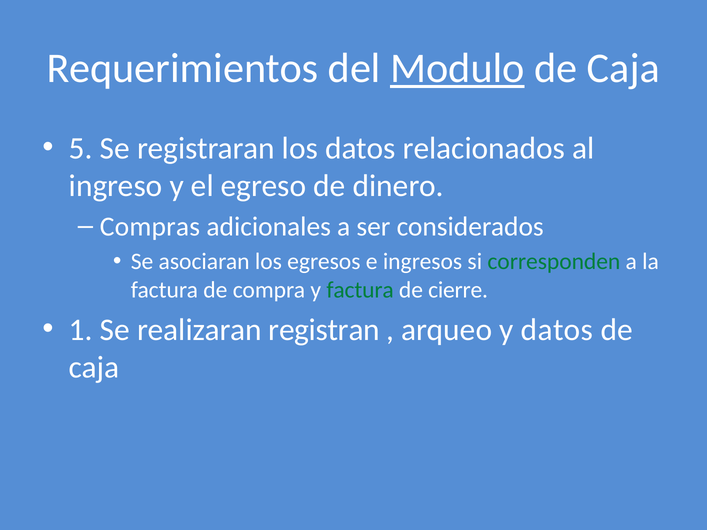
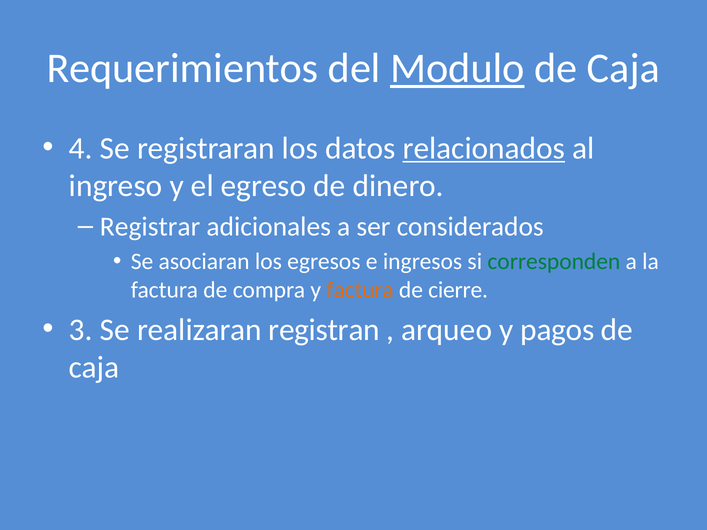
5: 5 -> 4
relacionados underline: none -> present
Compras: Compras -> Registrar
factura at (360, 290) colour: green -> orange
1: 1 -> 3
y datos: datos -> pagos
